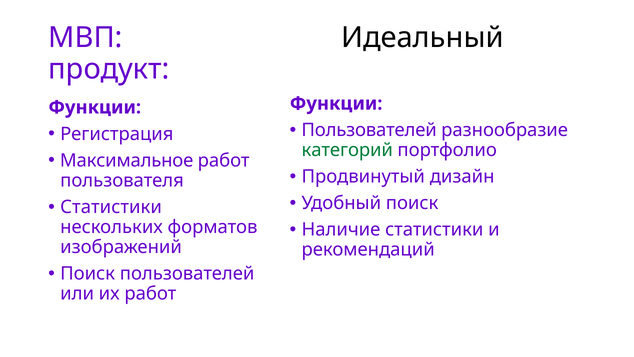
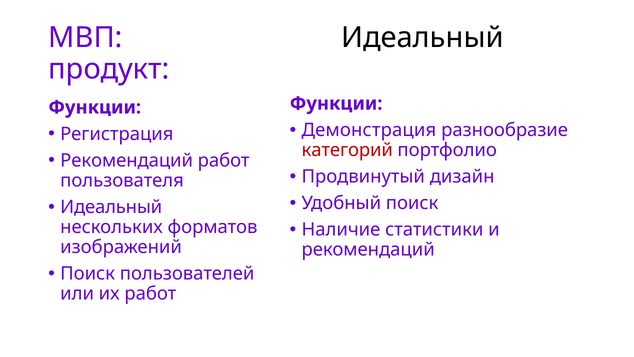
Пользователей at (369, 130): Пользователей -> Демонстрация
категорий colour: green -> red
Максимальное at (127, 160): Максимальное -> Рекомендаций
Статистики at (111, 207): Статистики -> Идеальный
